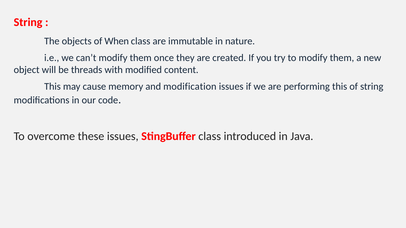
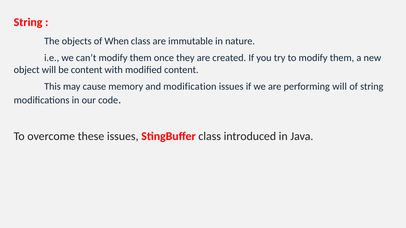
be threads: threads -> content
performing this: this -> will
